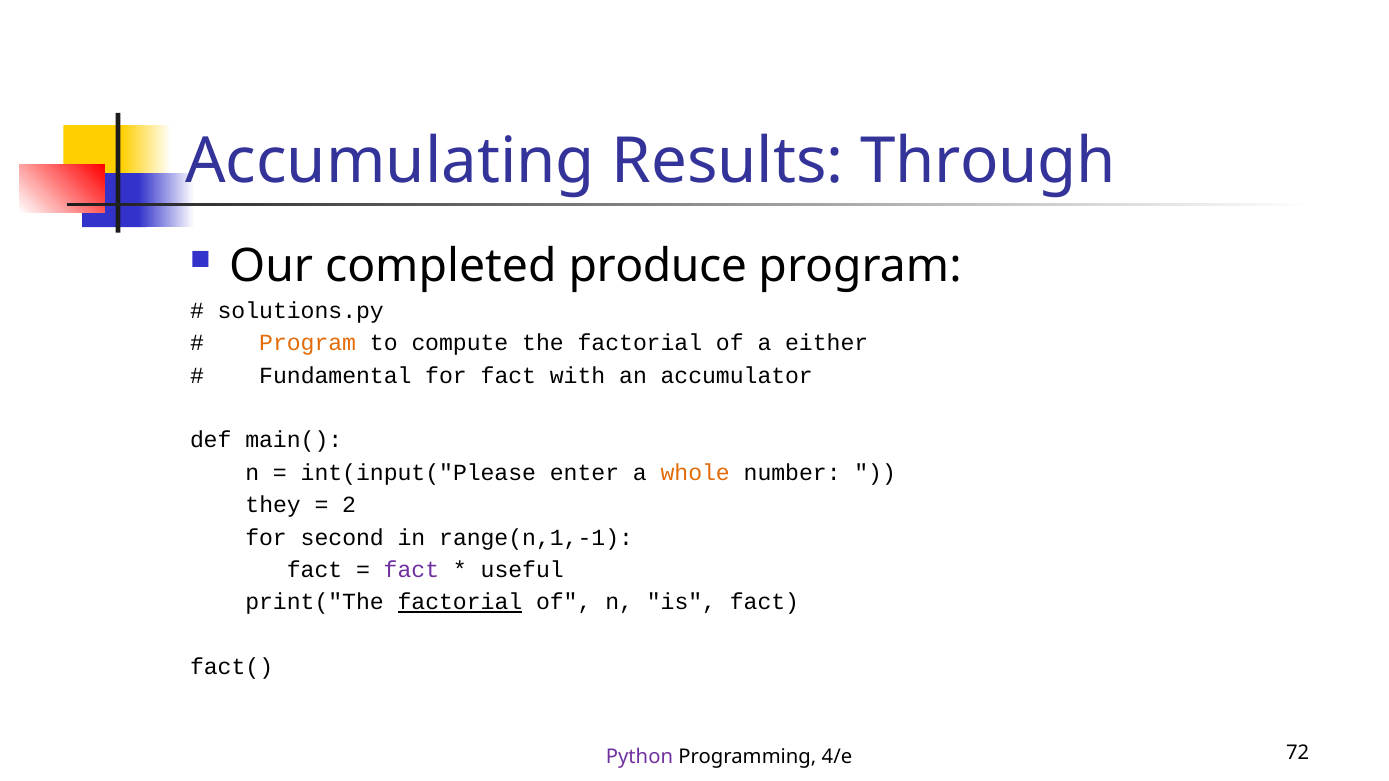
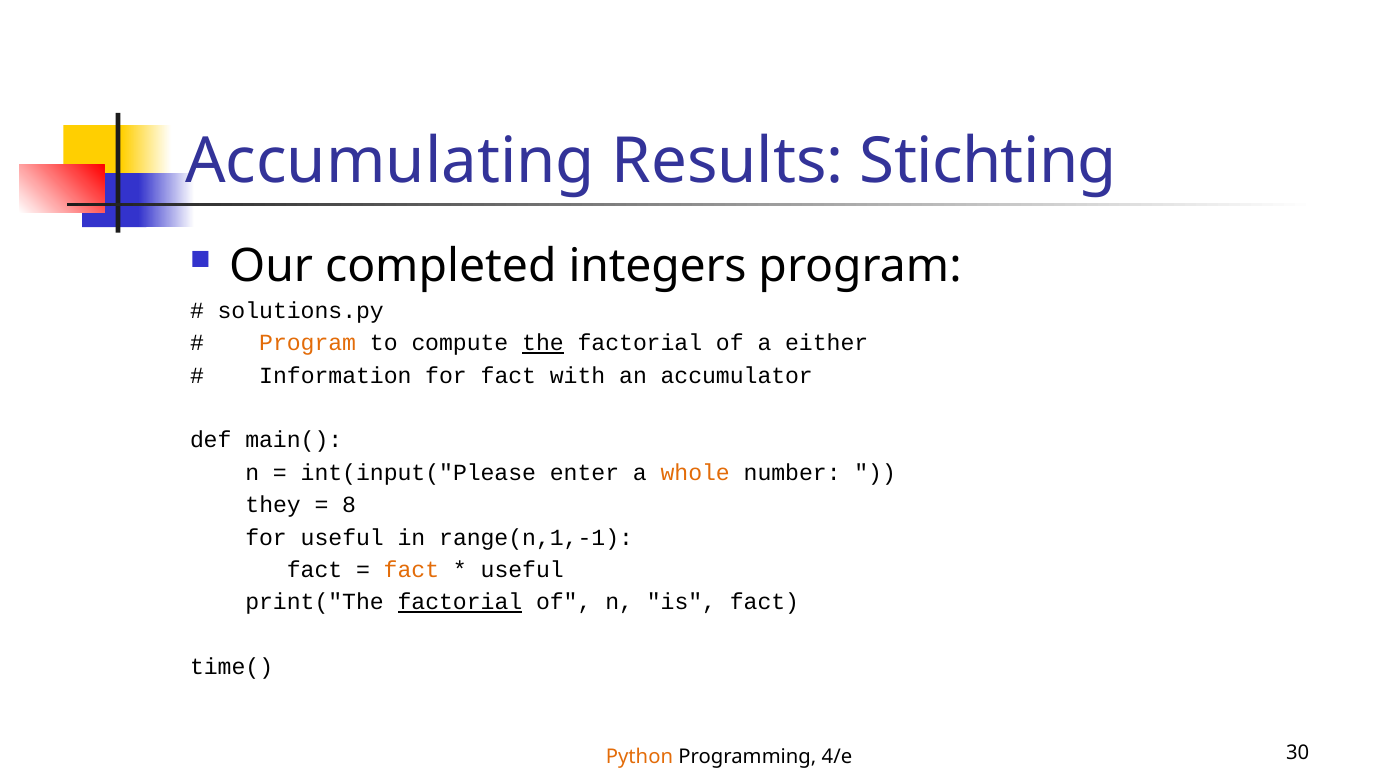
Through: Through -> Stichting
produce: produce -> integers
the underline: none -> present
Fundamental: Fundamental -> Information
2: 2 -> 8
for second: second -> useful
fact at (411, 570) colour: purple -> orange
fact(: fact( -> time(
Python colour: purple -> orange
72: 72 -> 30
